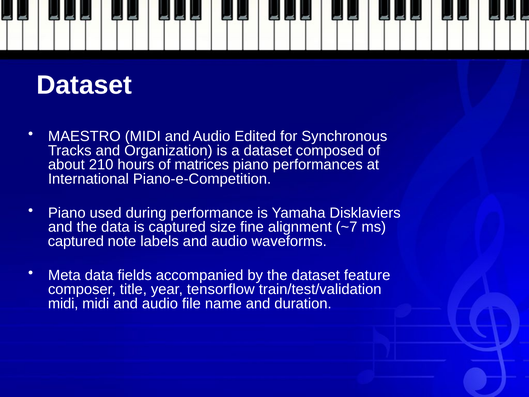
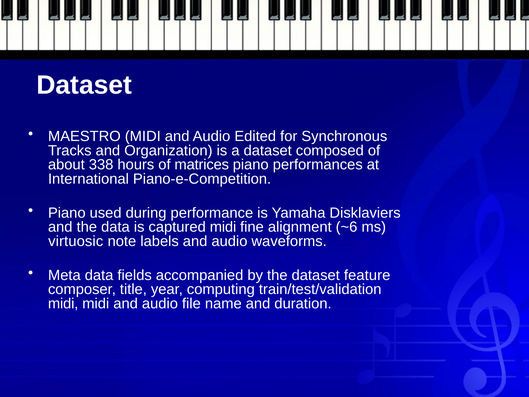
210: 210 -> 338
captured size: size -> midi
~7: ~7 -> ~6
captured at (76, 241): captured -> virtuosic
tensorflow: tensorflow -> computing
